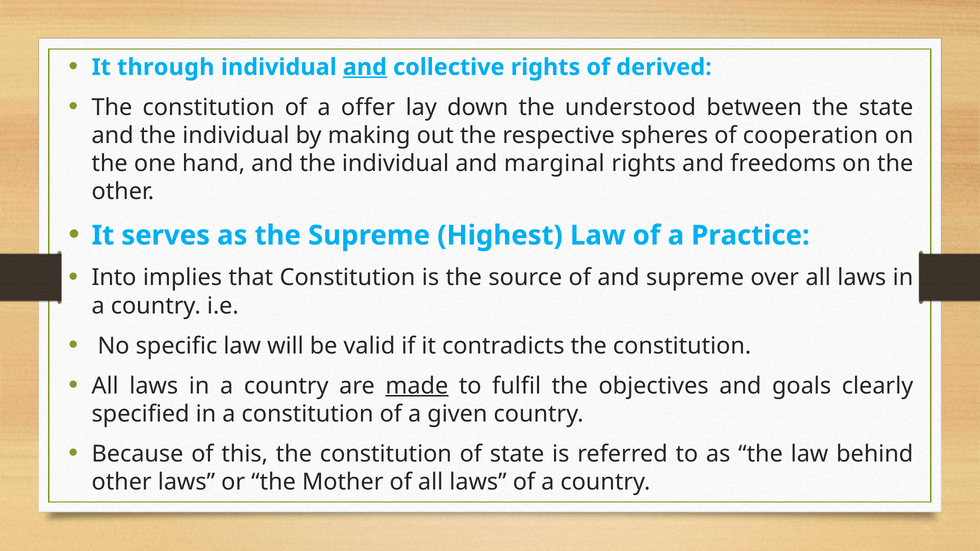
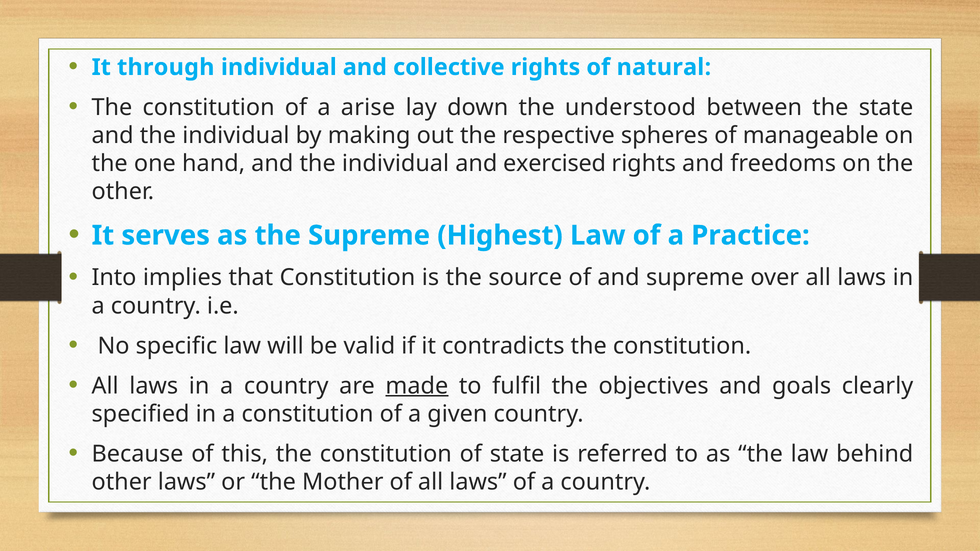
and at (365, 67) underline: present -> none
derived: derived -> natural
offer: offer -> arise
cooperation: cooperation -> manageable
marginal: marginal -> exercised
